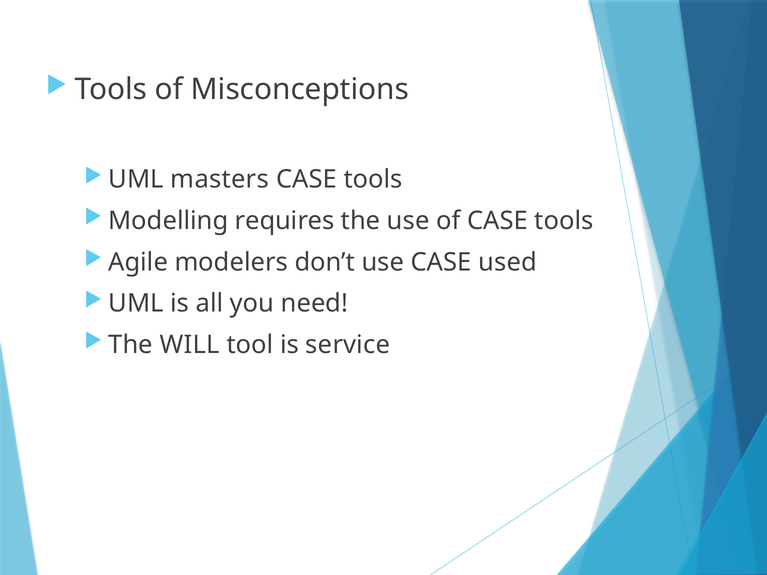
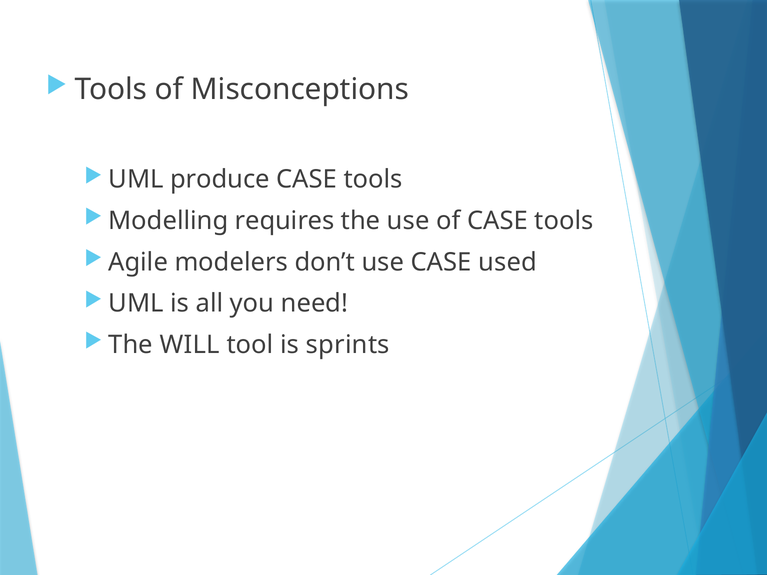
masters: masters -> produce
service: service -> sprints
